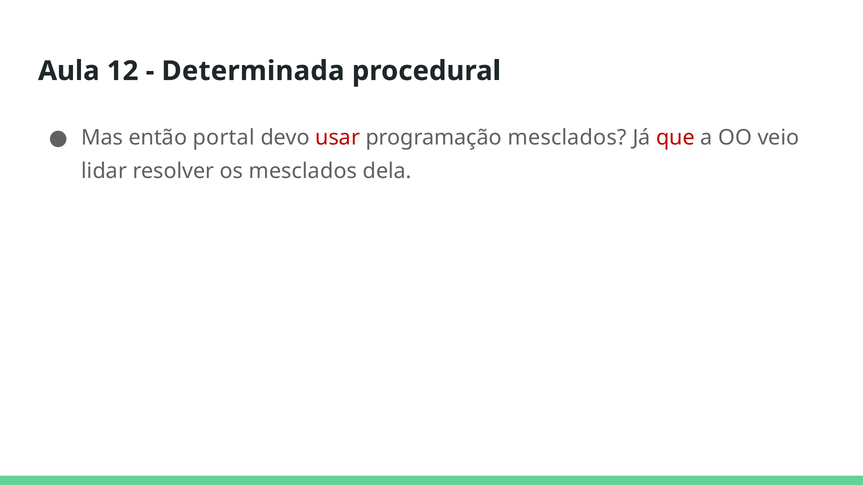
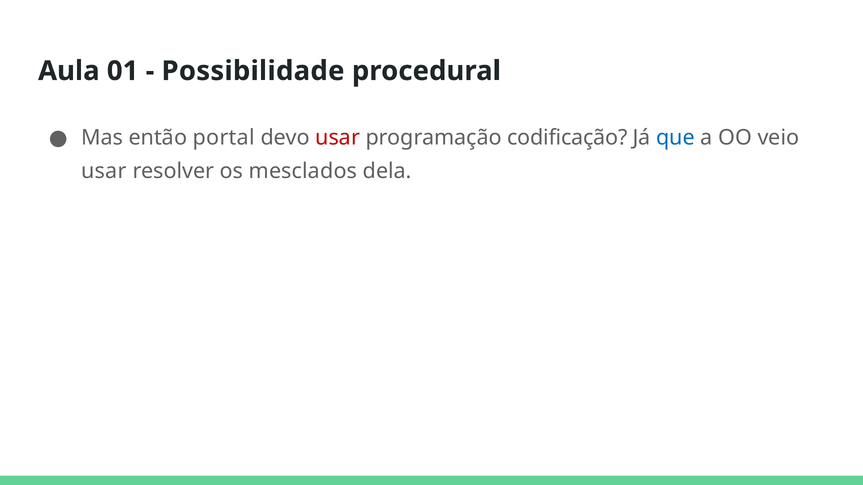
12: 12 -> 01
Determinada: Determinada -> Possibilidade
programação mesclados: mesclados -> codificação
que colour: red -> blue
lidar at (104, 171): lidar -> usar
